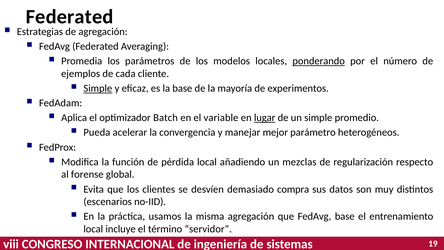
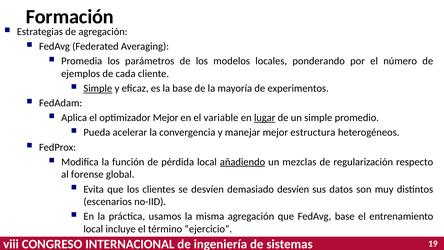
Federated at (70, 17): Federated -> Formación
ponderando underline: present -> none
optimizador Batch: Batch -> Mejor
parámetro: parámetro -> estructura
añadiendo underline: none -> present
demasiado compra: compra -> desvíen
servidor: servidor -> ejercicio
